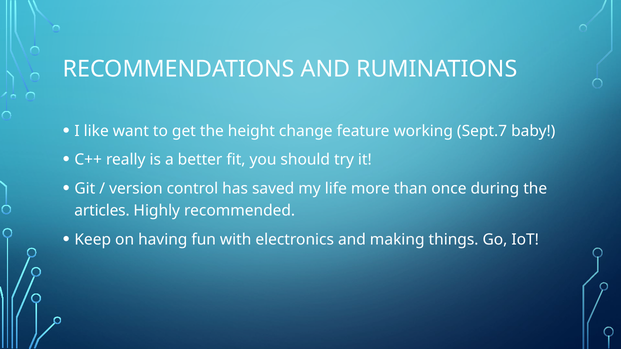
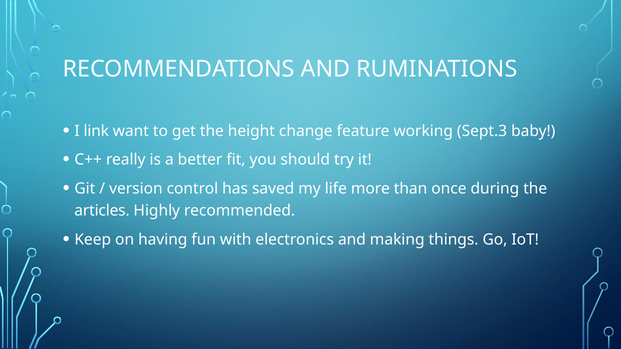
like: like -> link
Sept.7: Sept.7 -> Sept.3
